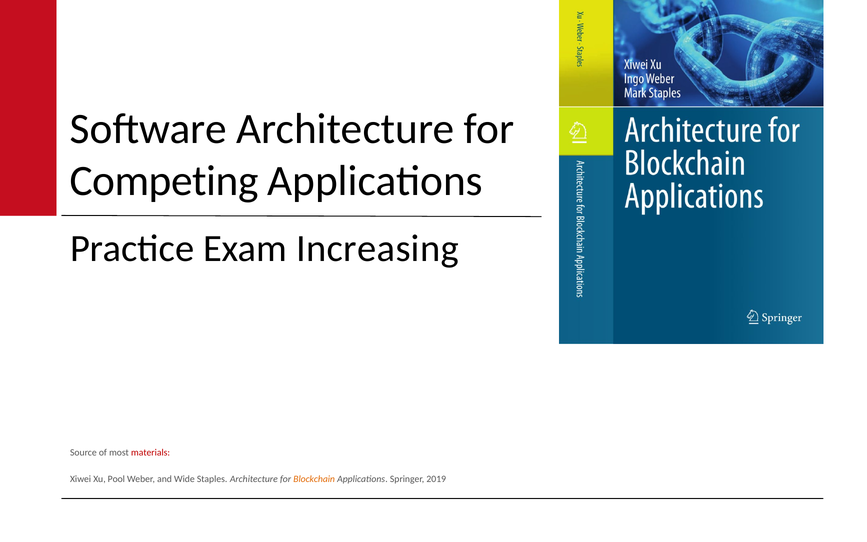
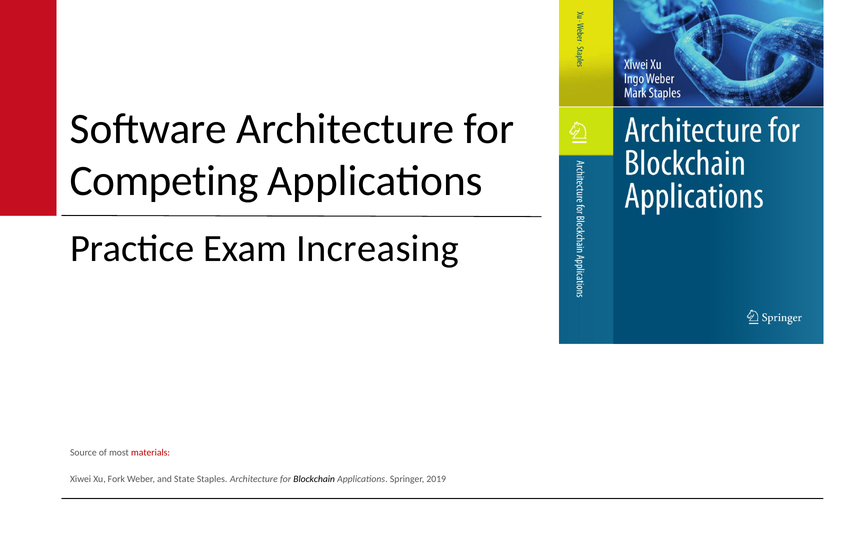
Pool: Pool -> Fork
Wide: Wide -> State
Blockchain colour: orange -> black
